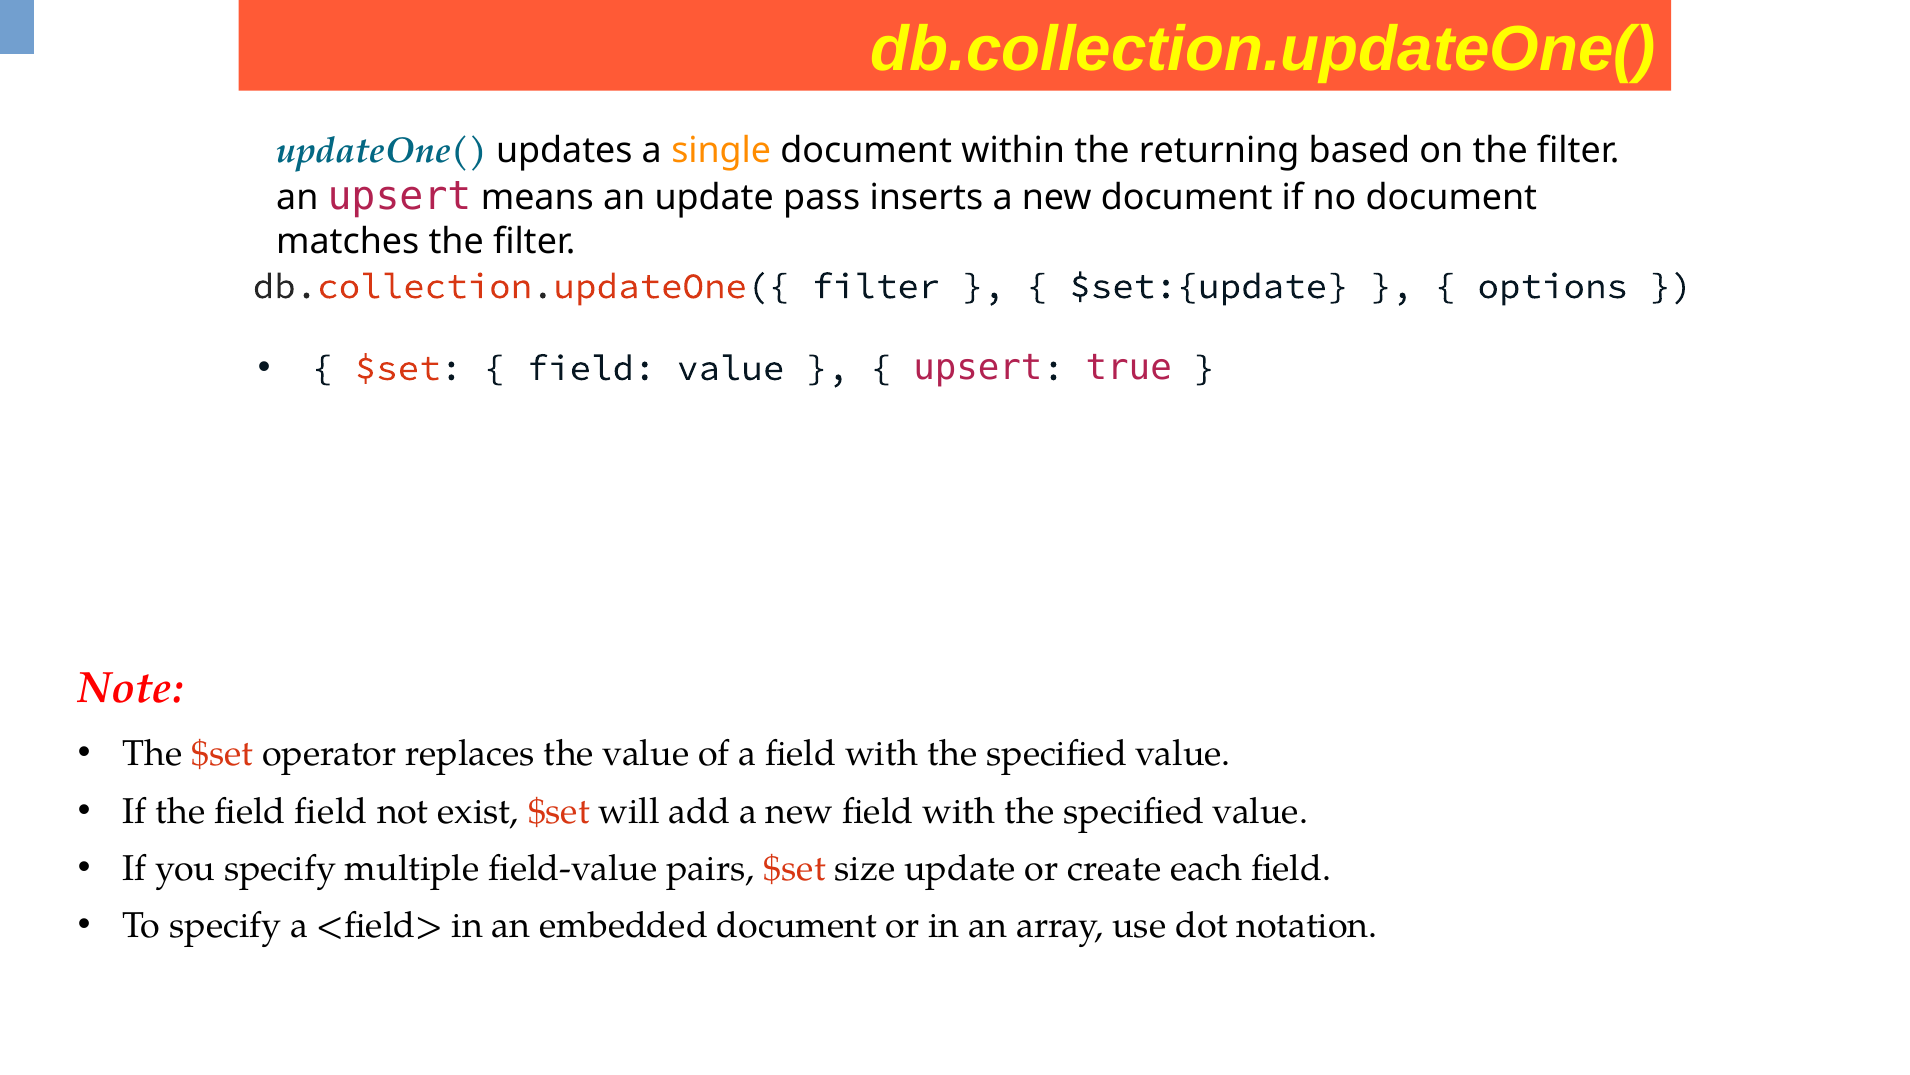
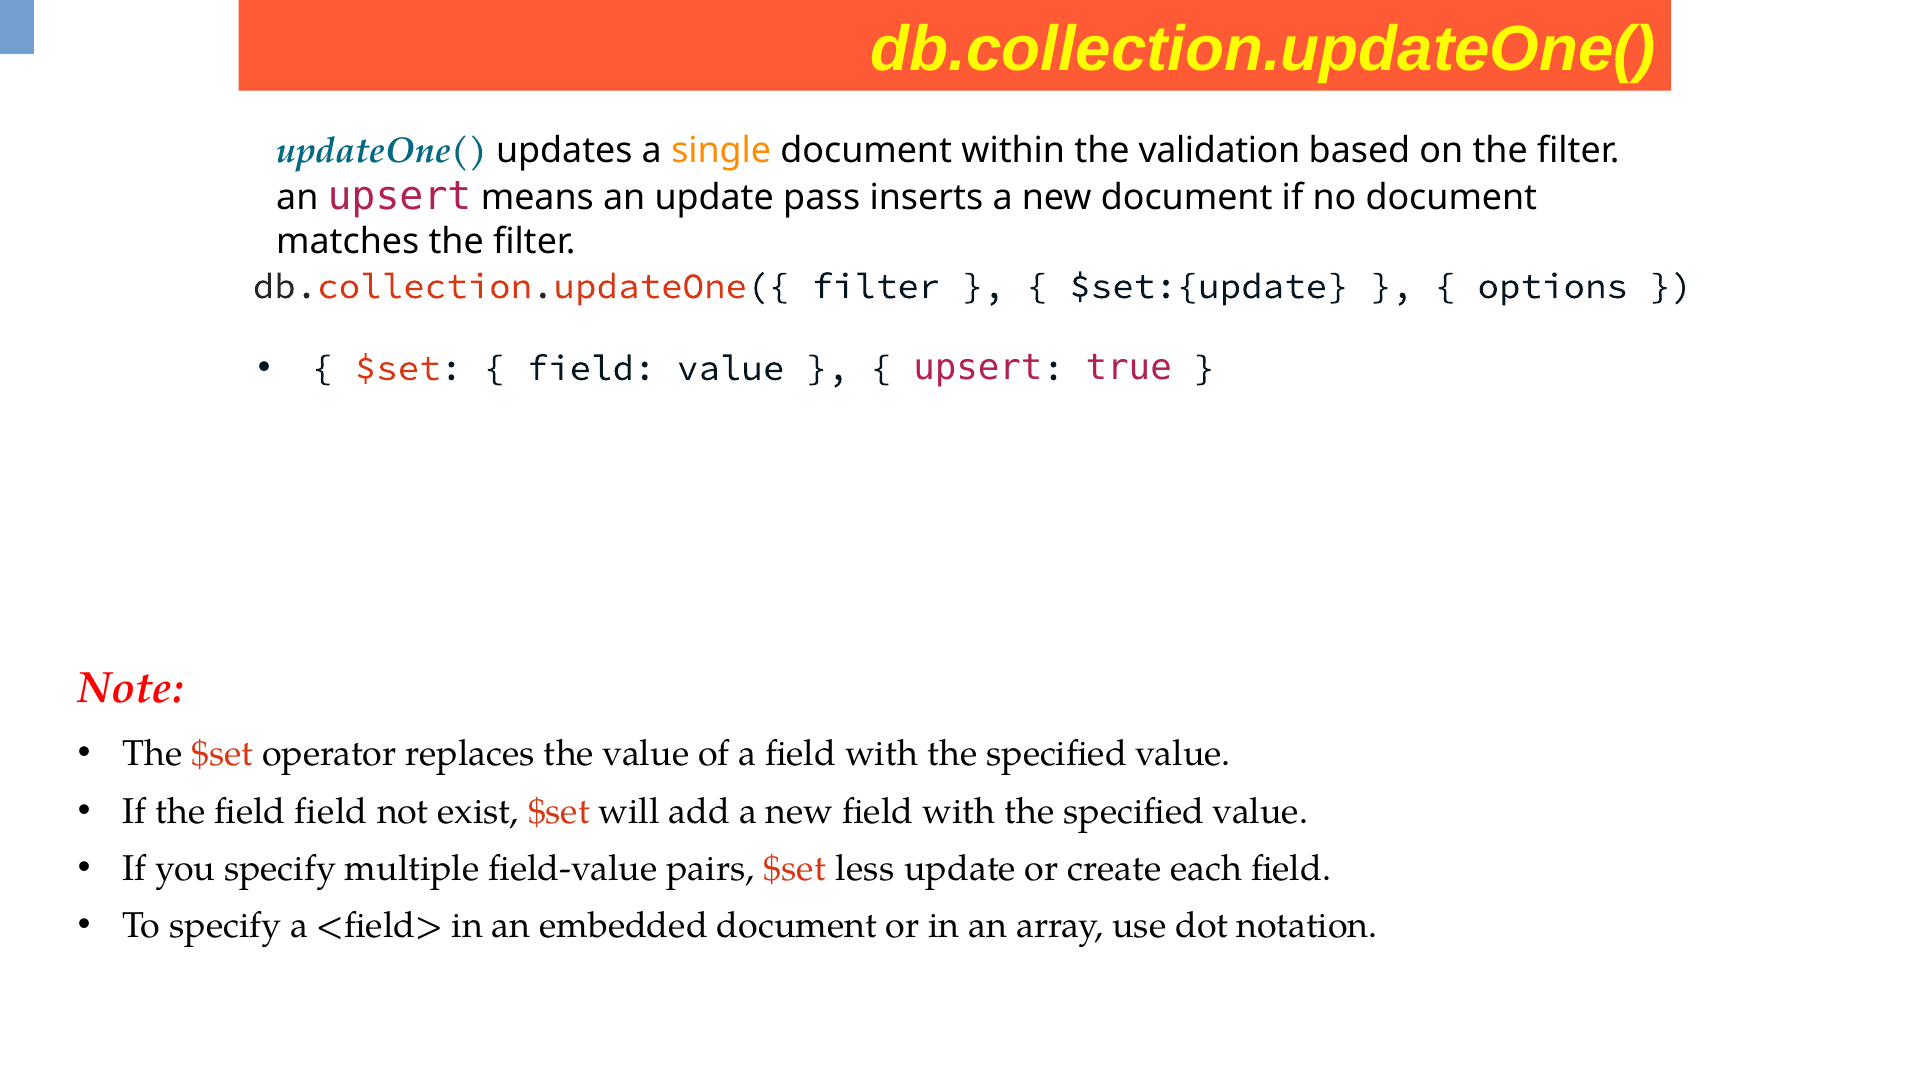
returning: returning -> validation
size: size -> less
